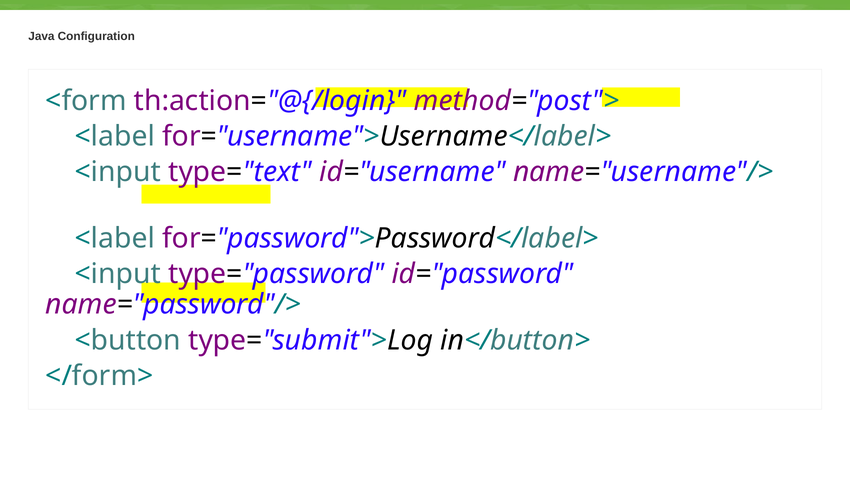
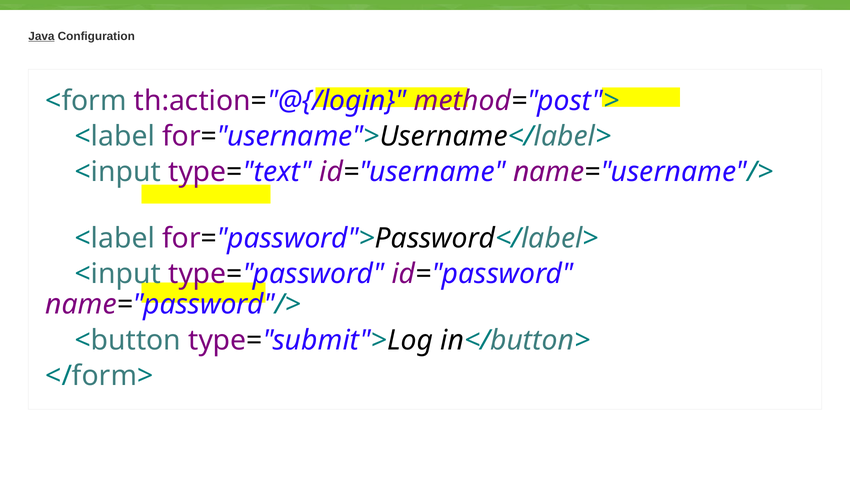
Java underline: none -> present
